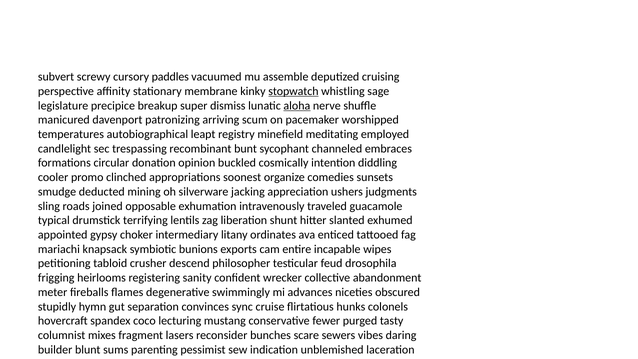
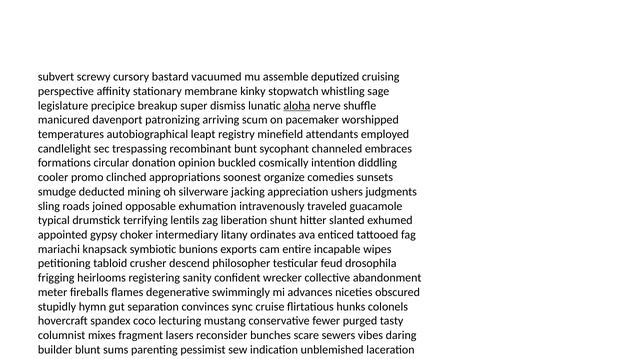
paddles: paddles -> bastard
stopwatch underline: present -> none
meditating: meditating -> attendants
